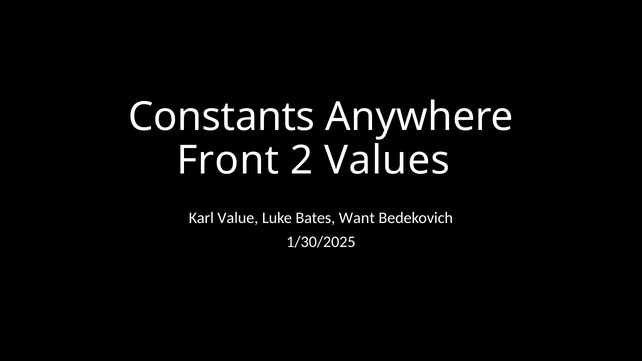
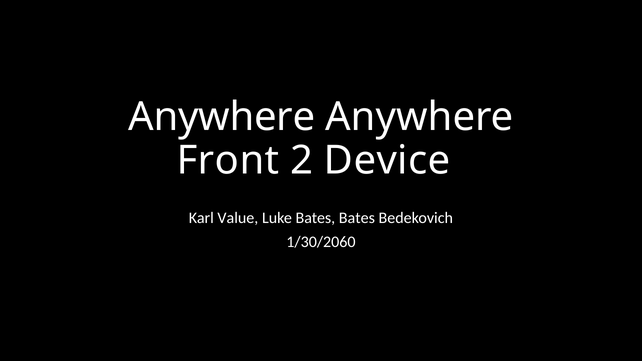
Constants at (222, 117): Constants -> Anywhere
Values: Values -> Device
Bates Want: Want -> Bates
1/30/2025: 1/30/2025 -> 1/30/2060
